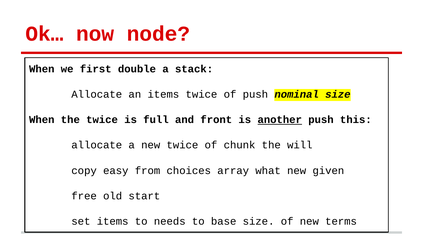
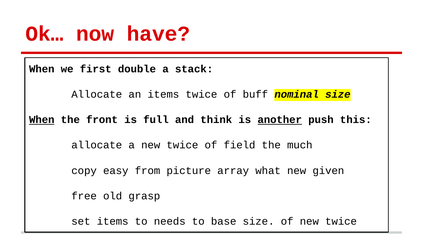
node: node -> have
of push: push -> buff
When at (42, 120) underline: none -> present
the twice: twice -> front
front: front -> think
chunk: chunk -> field
will: will -> much
choices: choices -> picture
start: start -> grasp
of new terms: terms -> twice
